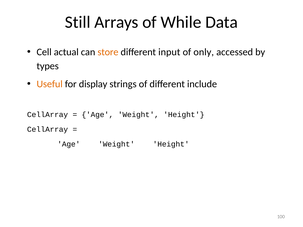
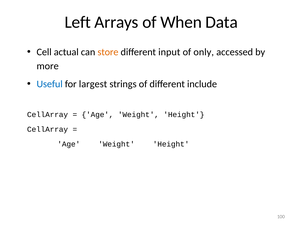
Still: Still -> Left
While: While -> When
types: types -> more
Useful colour: orange -> blue
display: display -> largest
